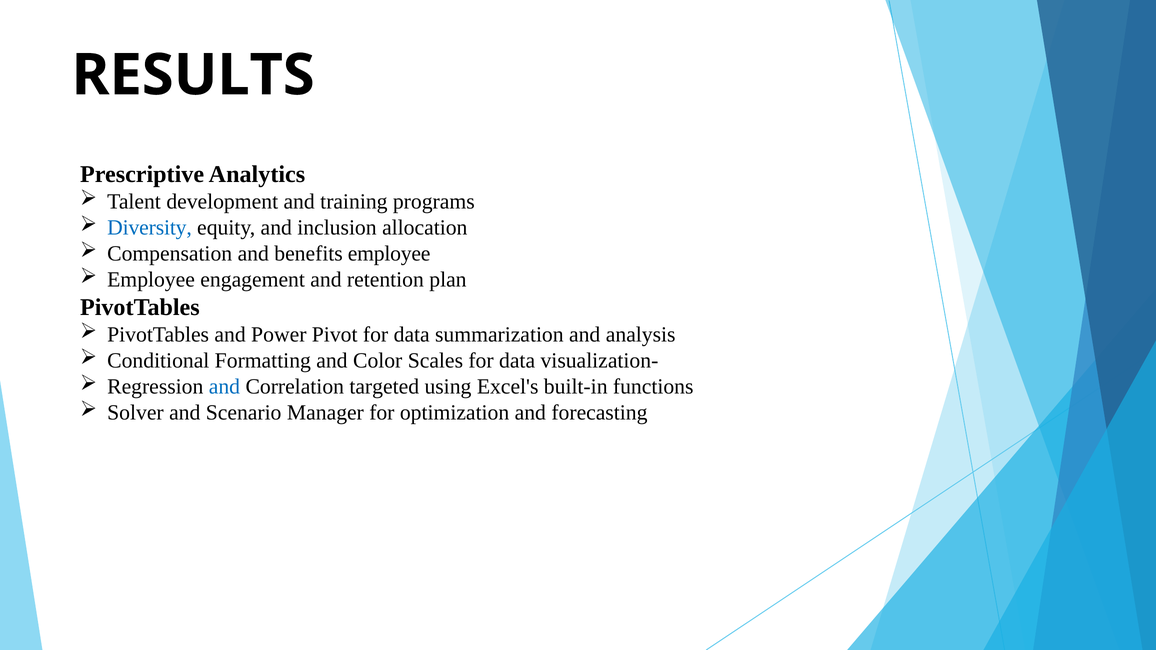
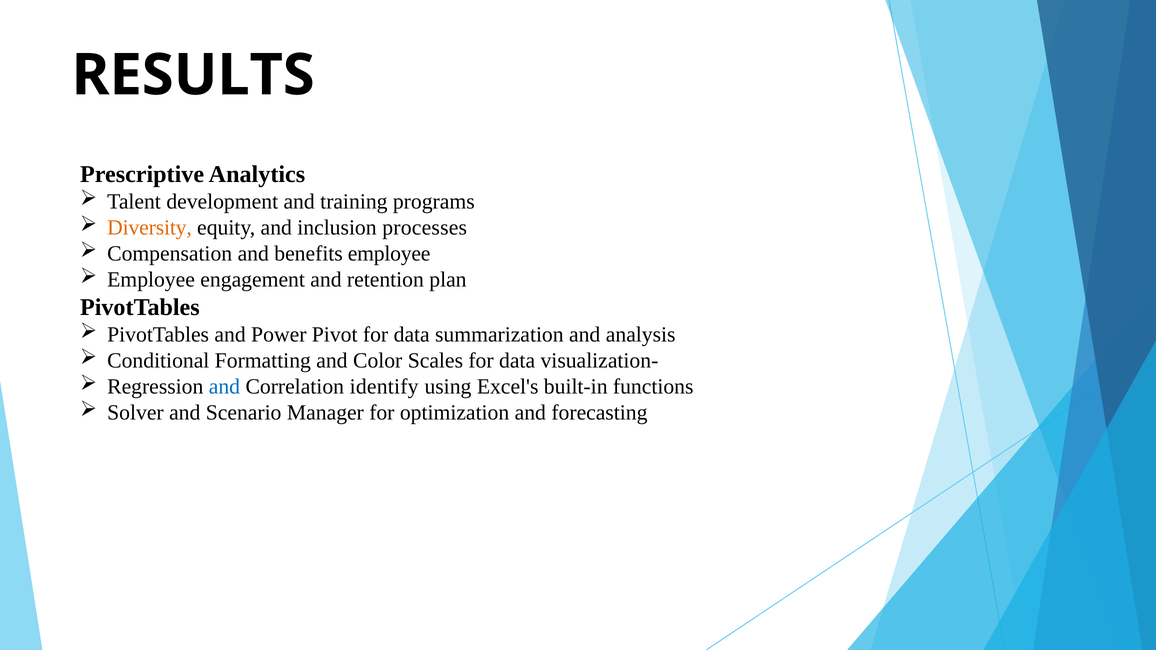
Diversity colour: blue -> orange
allocation: allocation -> processes
targeted: targeted -> identify
